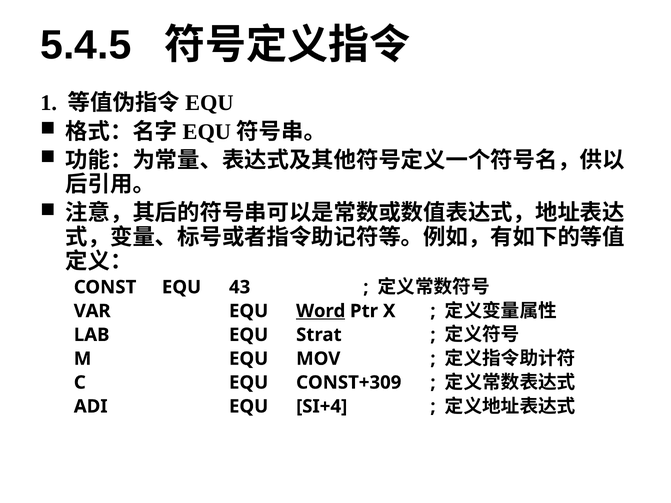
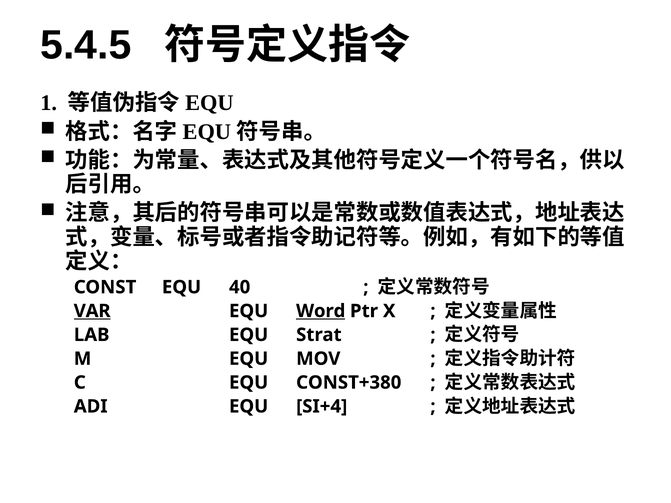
43: 43 -> 40
VAR underline: none -> present
CONST+309: CONST+309 -> CONST+380
